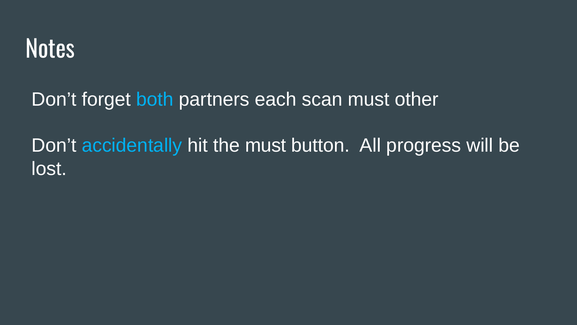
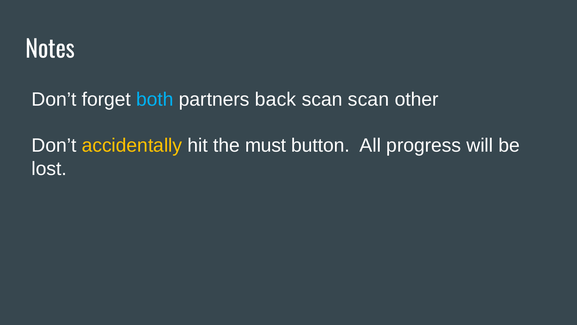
each: each -> back
scan must: must -> scan
accidentally colour: light blue -> yellow
